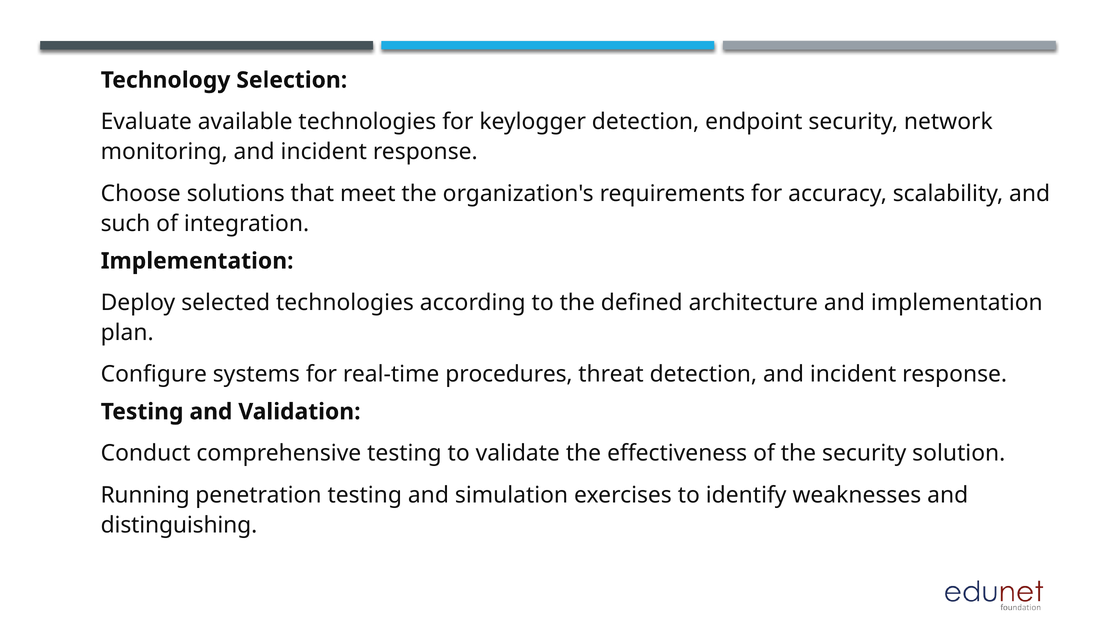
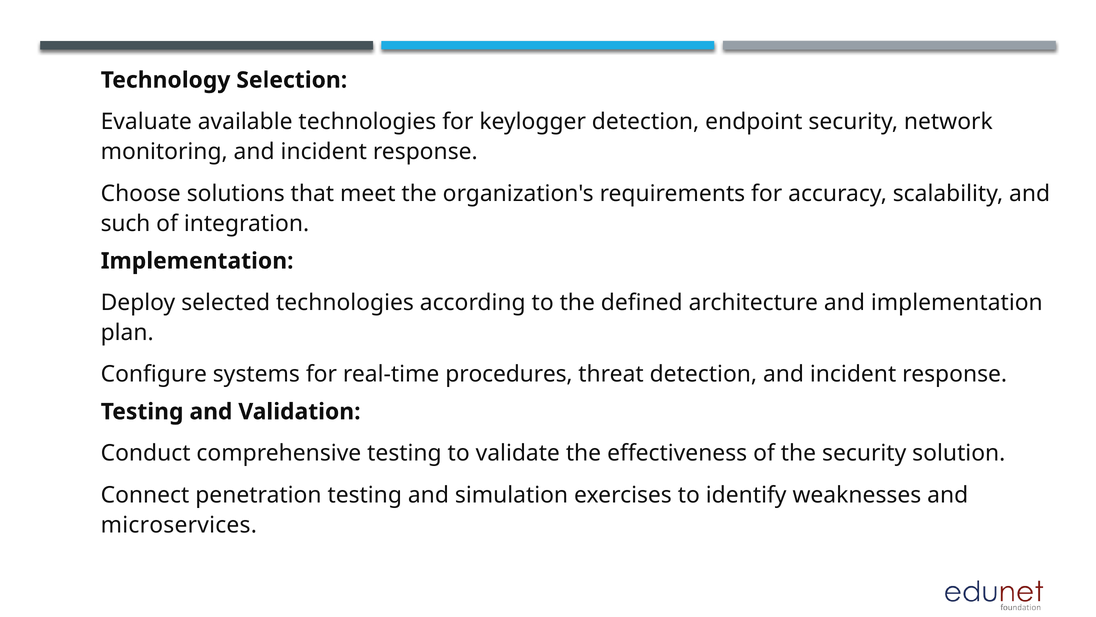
Running: Running -> Connect
distinguishing: distinguishing -> microservices
